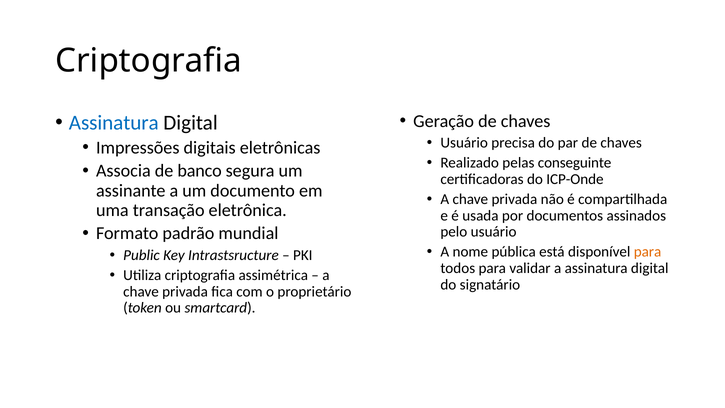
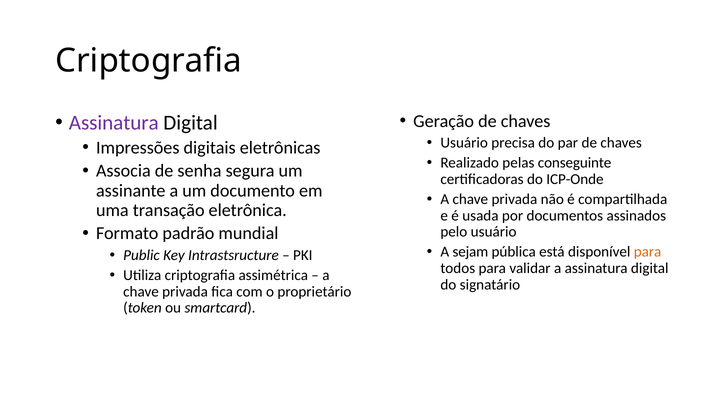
Assinatura at (114, 123) colour: blue -> purple
banco: banco -> senha
nome: nome -> sejam
